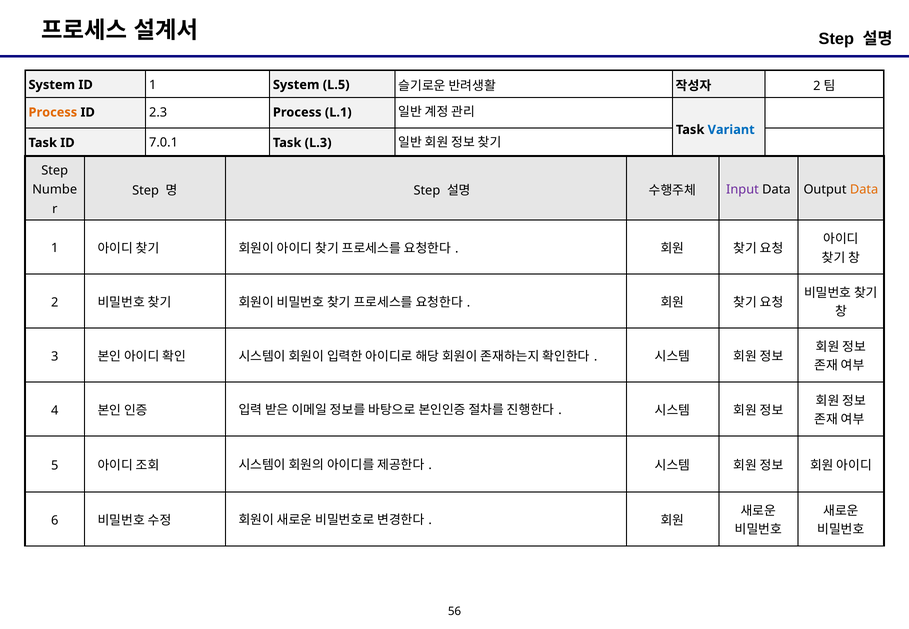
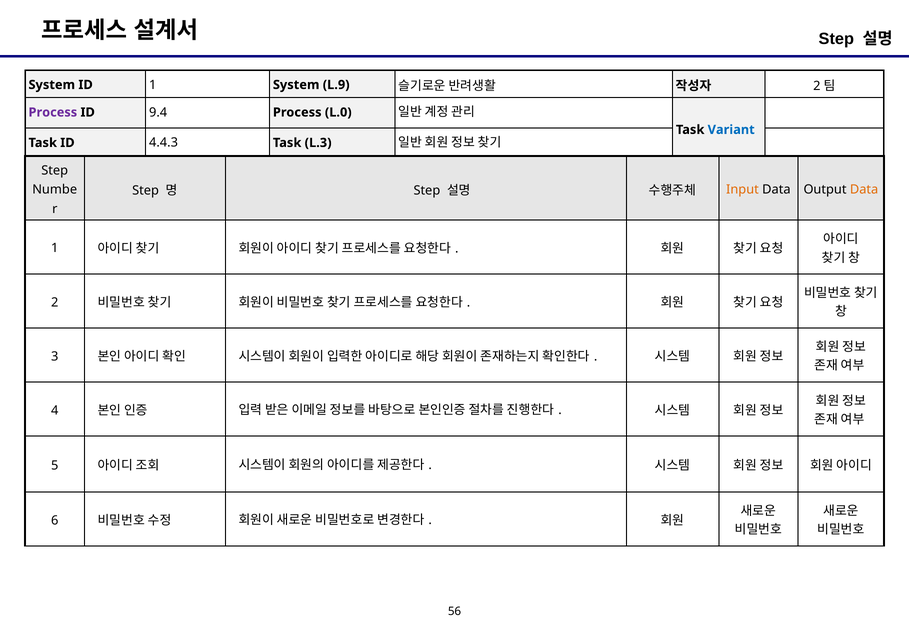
L.5: L.5 -> L.9
Process at (53, 112) colour: orange -> purple
2.3: 2.3 -> 9.4
L.1: L.1 -> L.0
7.0.1: 7.0.1 -> 4.4.3
Input colour: purple -> orange
